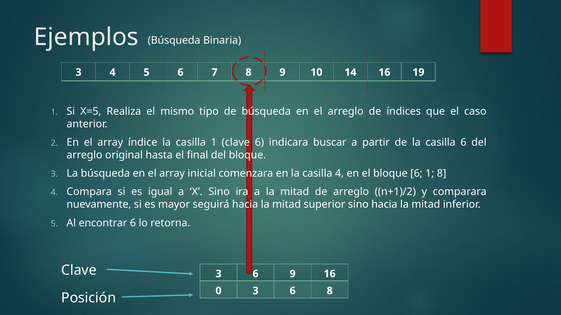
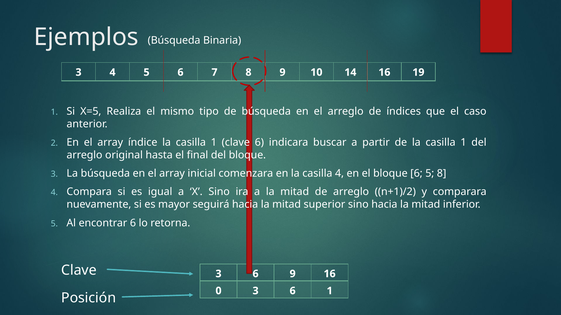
de la casilla 6: 6 -> 1
6 1: 1 -> 5
6 8: 8 -> 1
